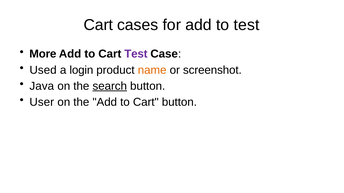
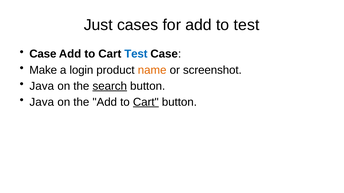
Cart at (98, 25): Cart -> Just
More at (43, 54): More -> Case
Test at (136, 54) colour: purple -> blue
Used: Used -> Make
User at (42, 102): User -> Java
Cart at (146, 102) underline: none -> present
